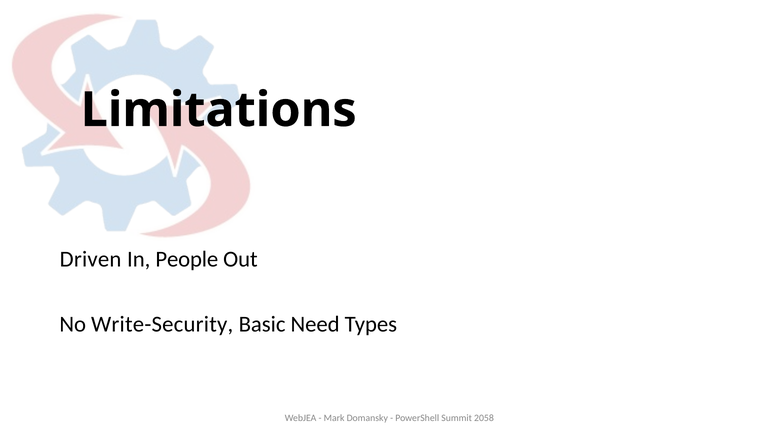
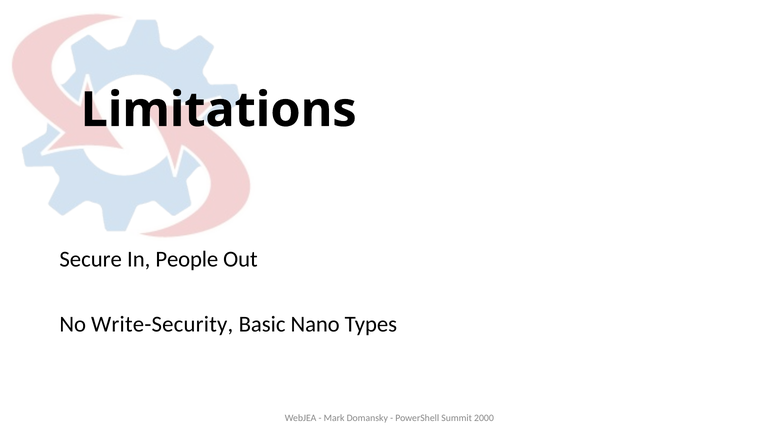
Driven: Driven -> Secure
Need: Need -> Nano
2058: 2058 -> 2000
